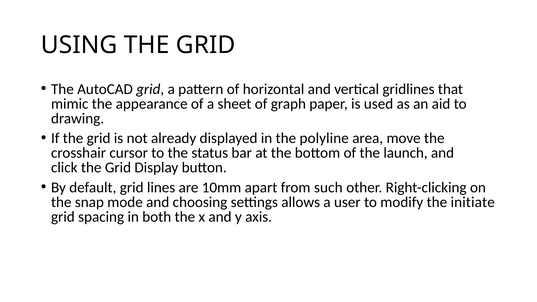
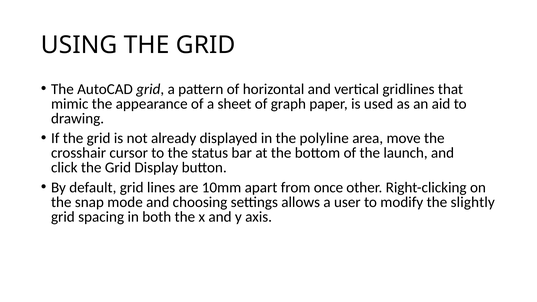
such: such -> once
initiate: initiate -> slightly
